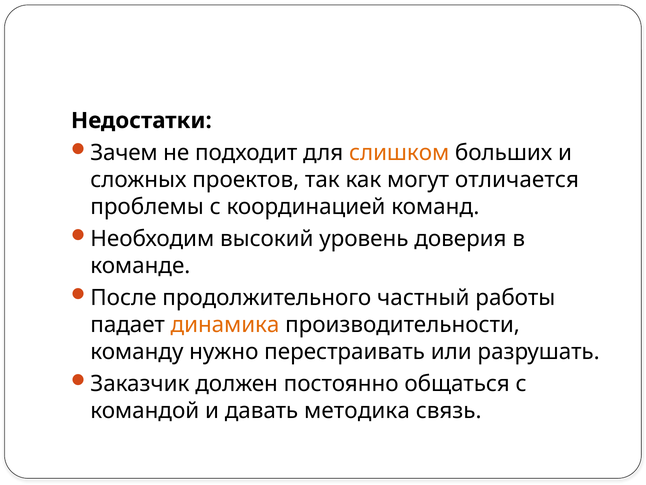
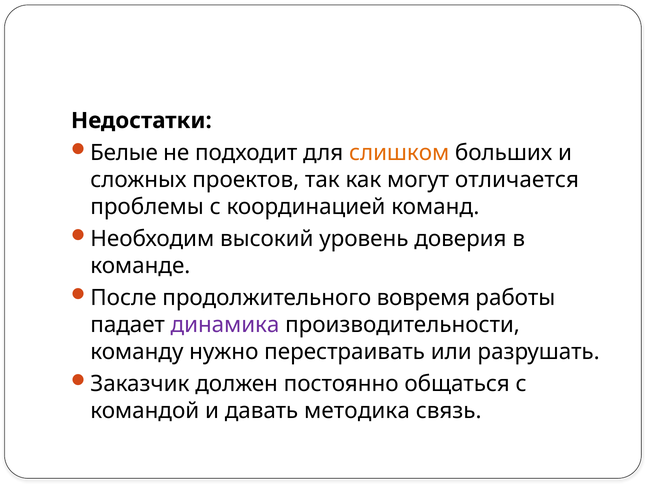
Зачем: Зачем -> Белые
частный: частный -> вовремя
динамика colour: orange -> purple
